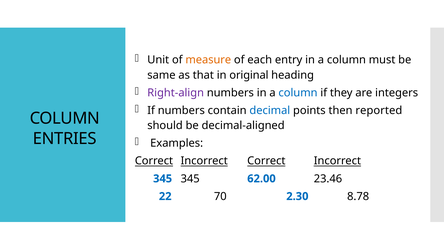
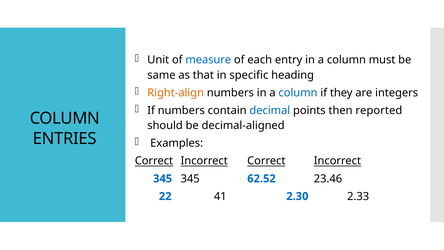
measure colour: orange -> blue
original: original -> specific
Right-align colour: purple -> orange
62.00: 62.00 -> 62.52
70: 70 -> 41
8.78: 8.78 -> 2.33
